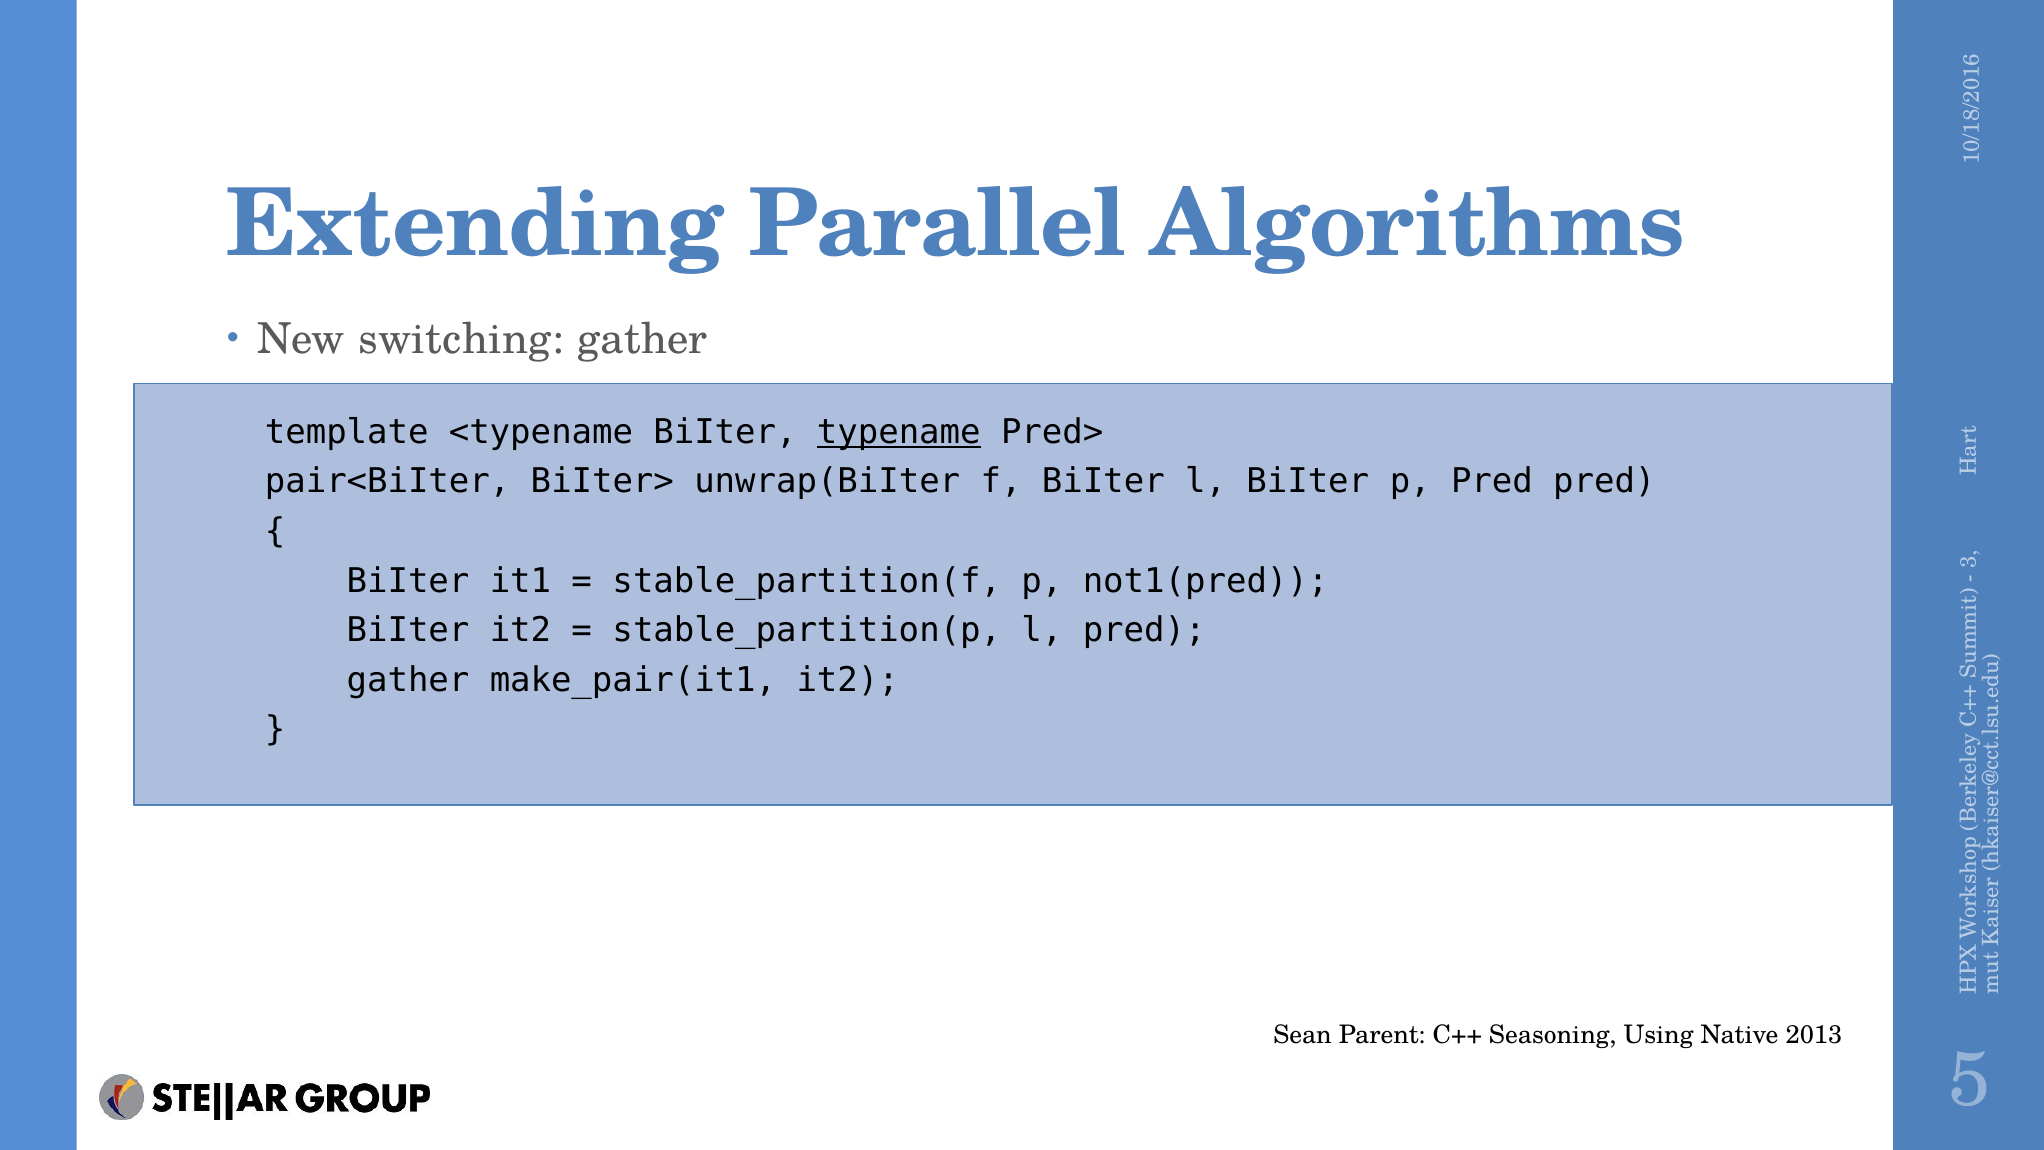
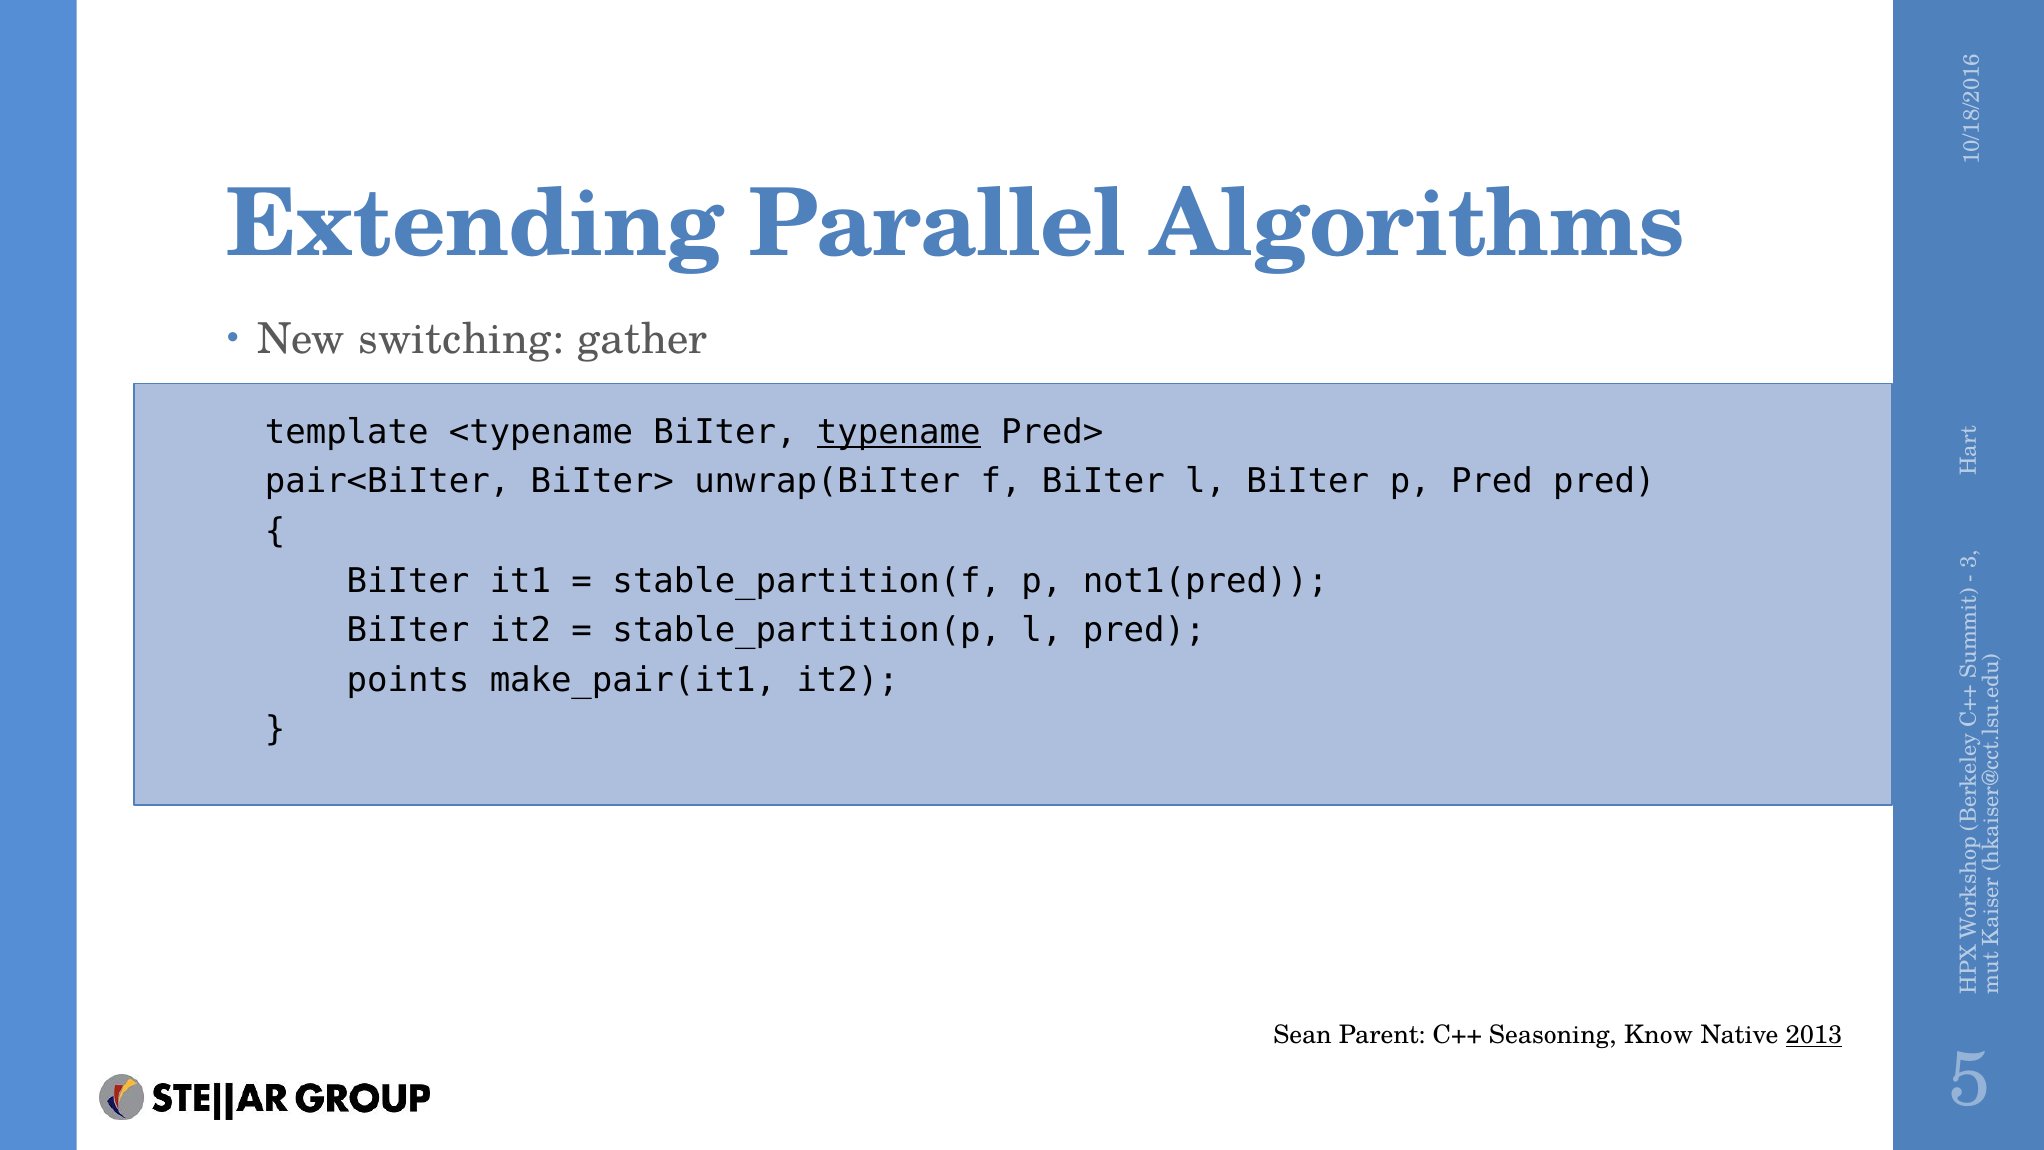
gather at (408, 680): gather -> points
Using: Using -> Know
2013 underline: none -> present
